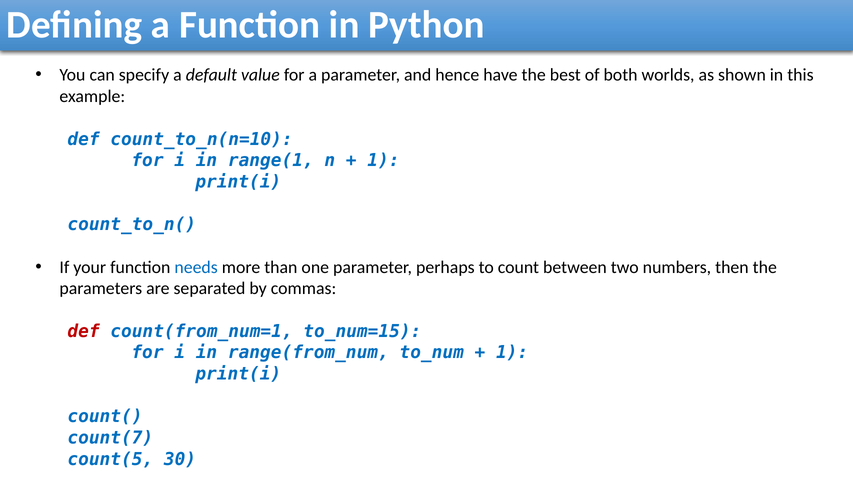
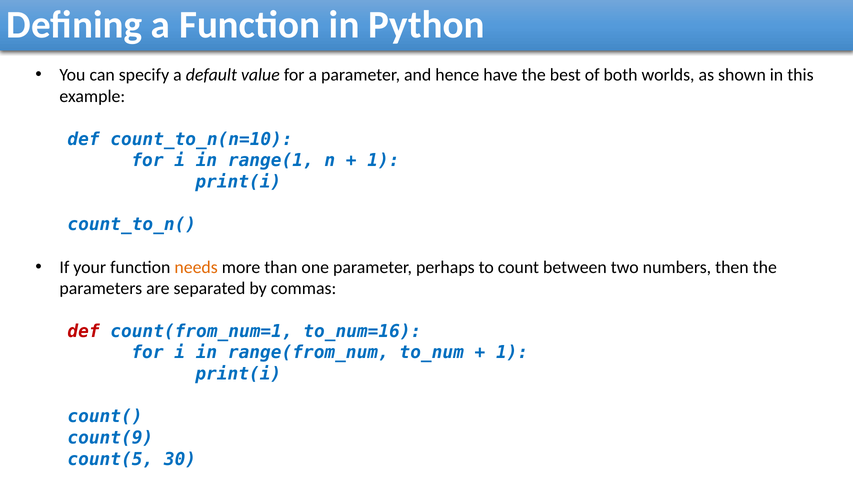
needs colour: blue -> orange
to_num=15: to_num=15 -> to_num=16
count(7: count(7 -> count(9
